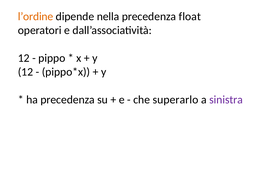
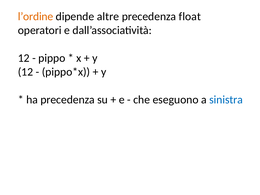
nella: nella -> altre
superarlo: superarlo -> eseguono
sinistra colour: purple -> blue
